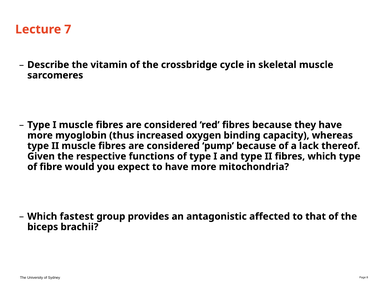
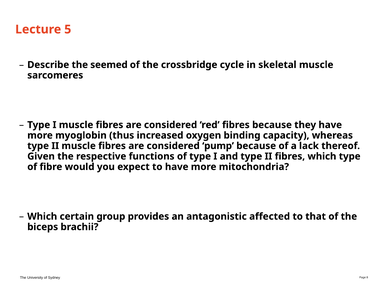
7: 7 -> 5
vitamin: vitamin -> seemed
fastest: fastest -> certain
